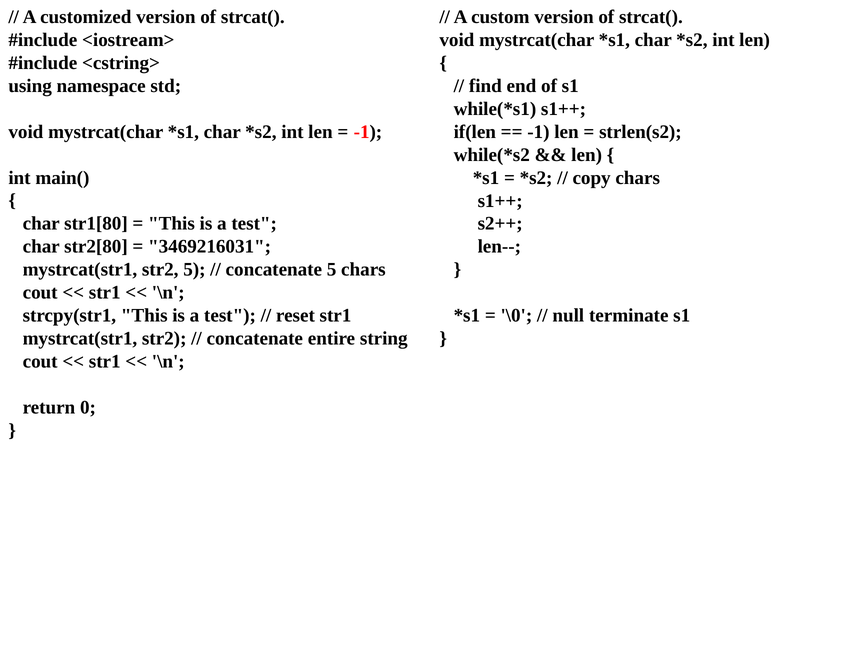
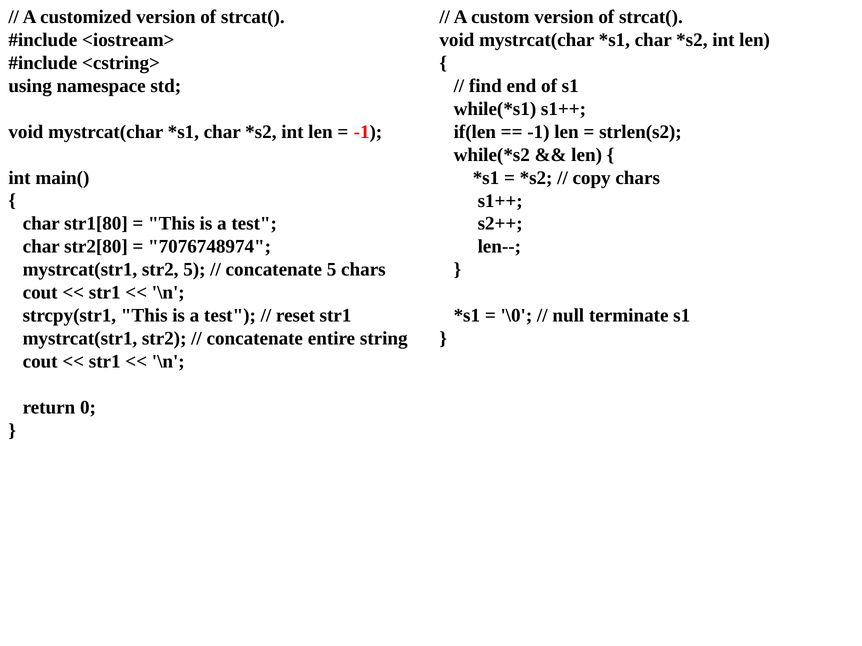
3469216031: 3469216031 -> 7076748974
